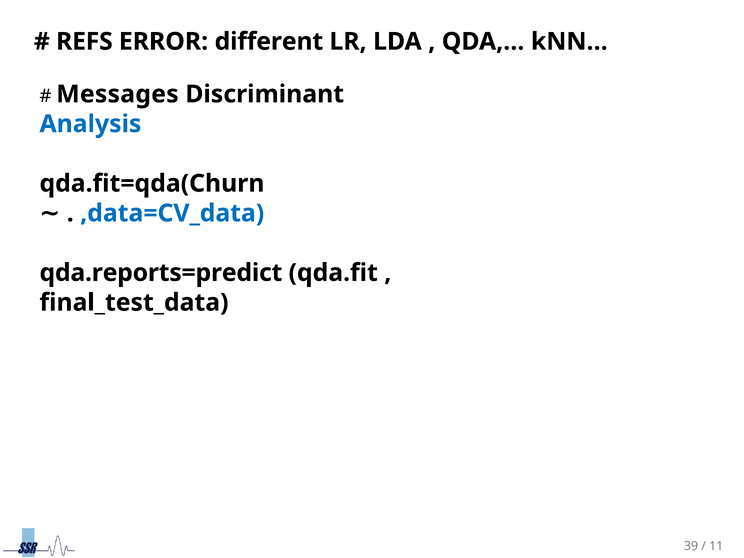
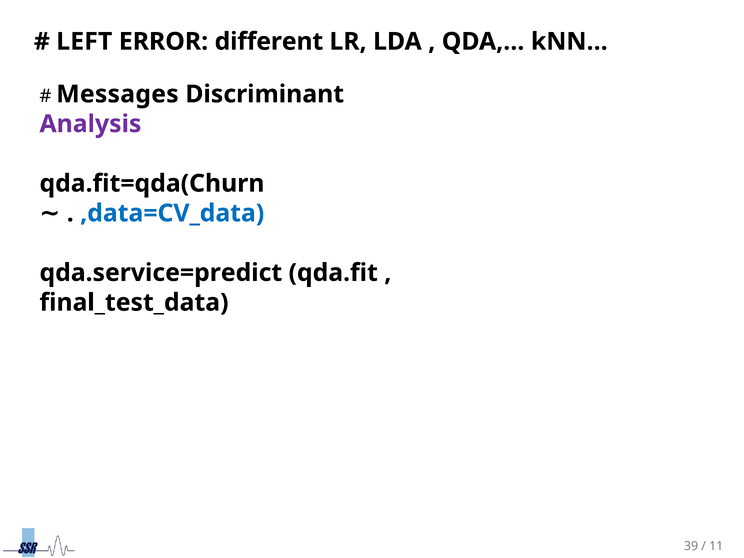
REFS: REFS -> LEFT
Analysis colour: blue -> purple
qda.reports=predict: qda.reports=predict -> qda.service=predict
